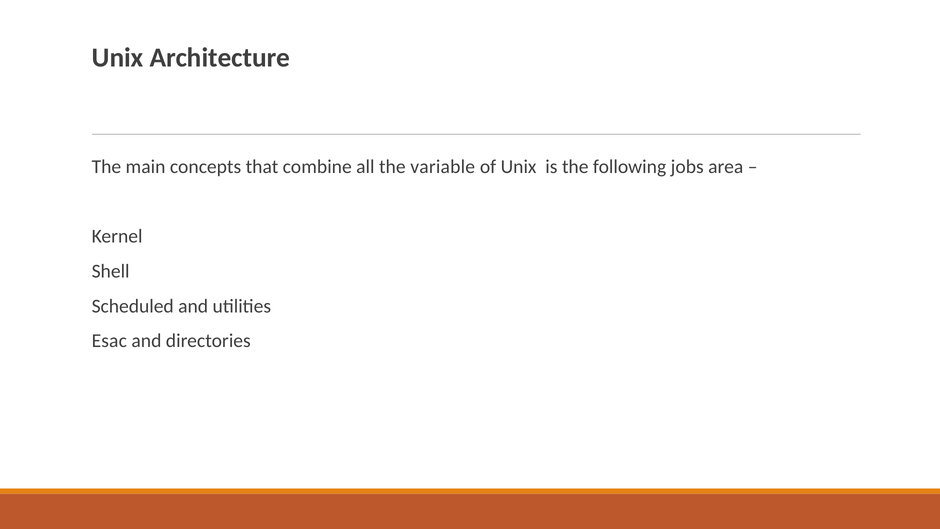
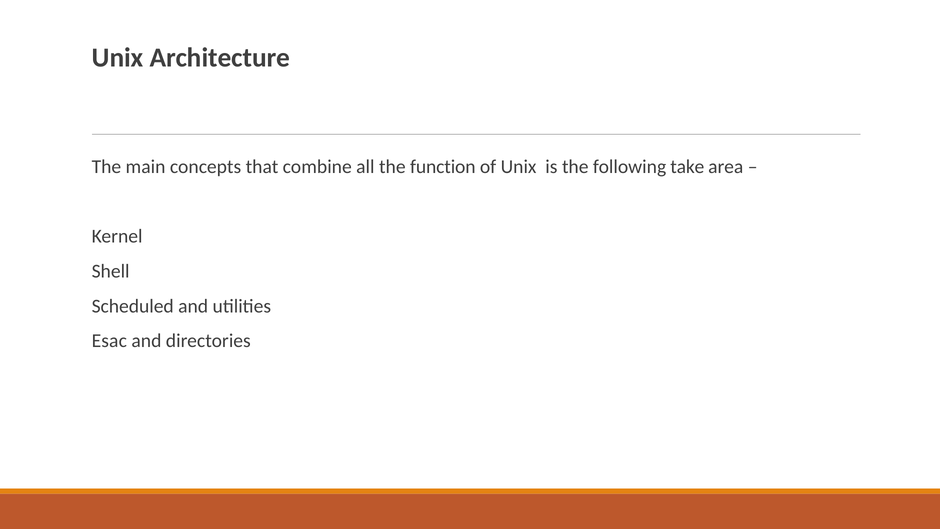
variable: variable -> function
jobs: jobs -> take
